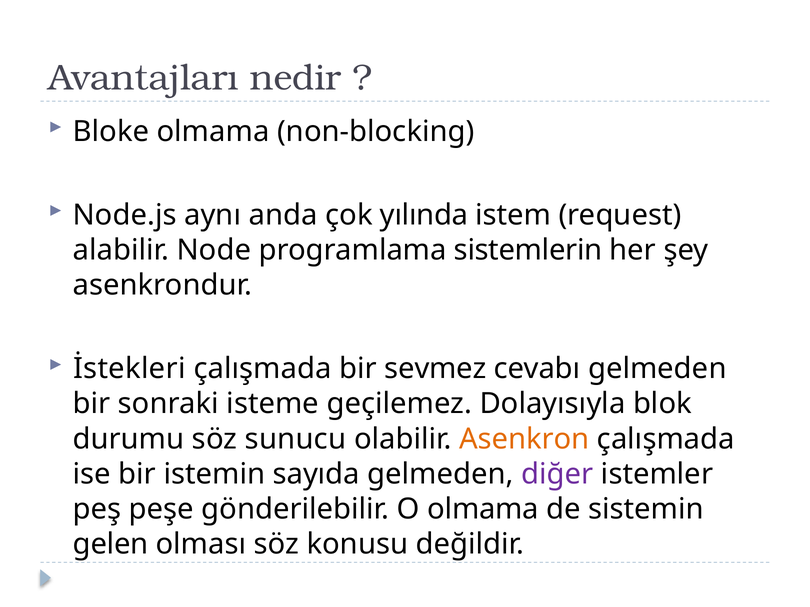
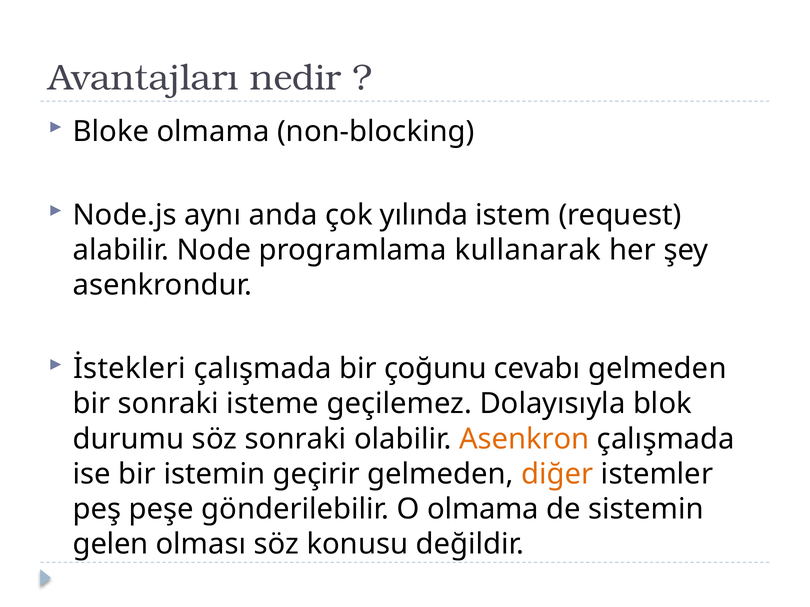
sistemlerin: sistemlerin -> kullanarak
sevmez: sevmez -> çoğunu
söz sunucu: sunucu -> sonraki
sayıda: sayıda -> geçirir
diğer colour: purple -> orange
